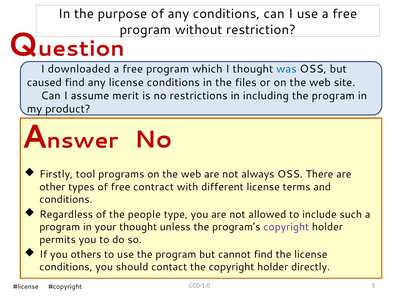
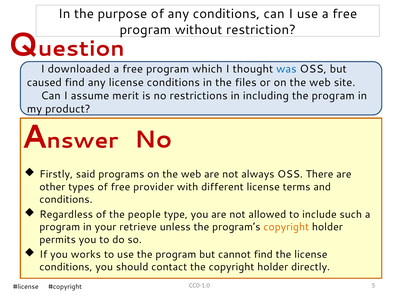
tool: tool -> said
contract: contract -> provider
your thought: thought -> retrieve
copyright at (286, 227) colour: purple -> orange
others: others -> works
